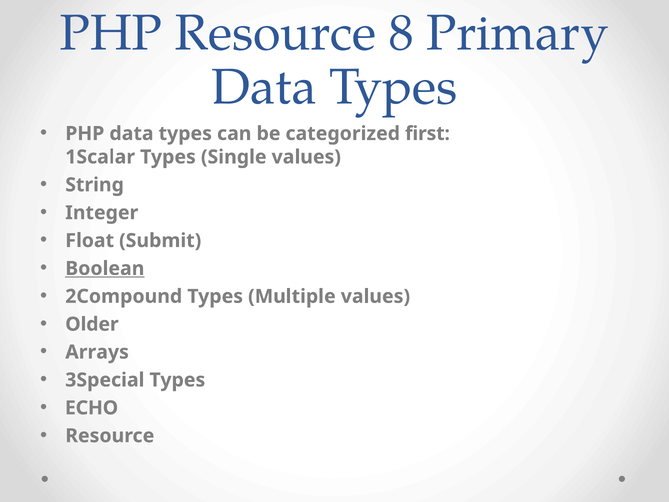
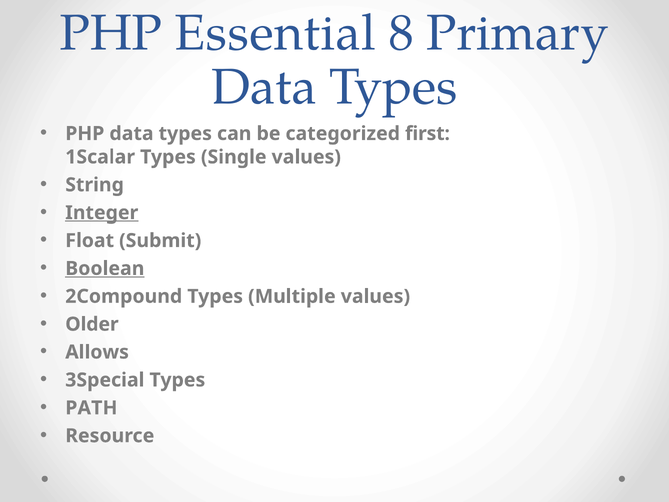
PHP Resource: Resource -> Essential
Integer underline: none -> present
Arrays: Arrays -> Allows
ECHO: ECHO -> PATH
